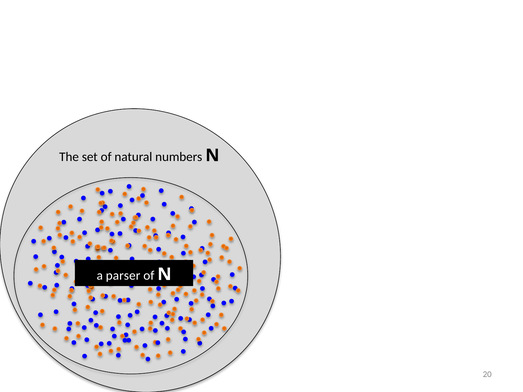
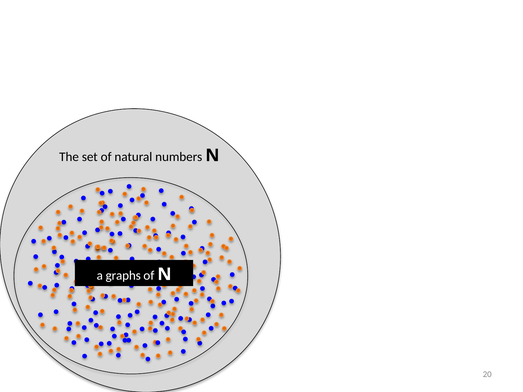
parser: parser -> graphs
